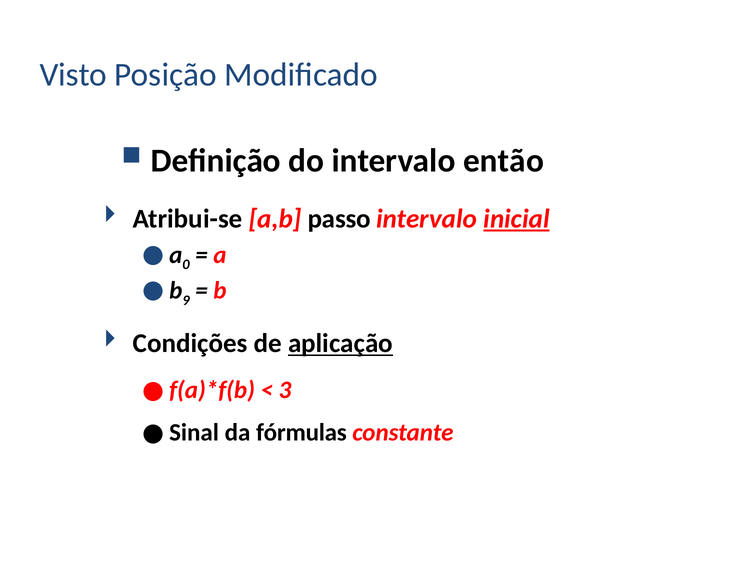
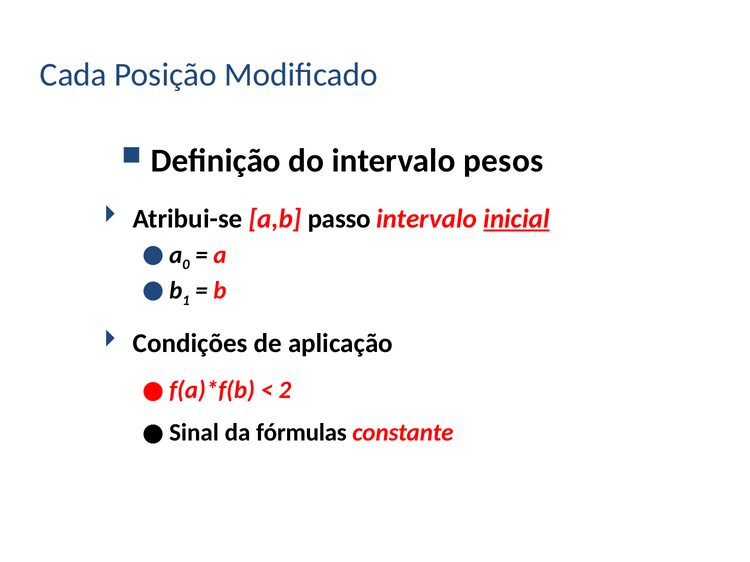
Visto: Visto -> Cada
então: então -> pesos
9: 9 -> 1
aplicação underline: present -> none
3: 3 -> 2
